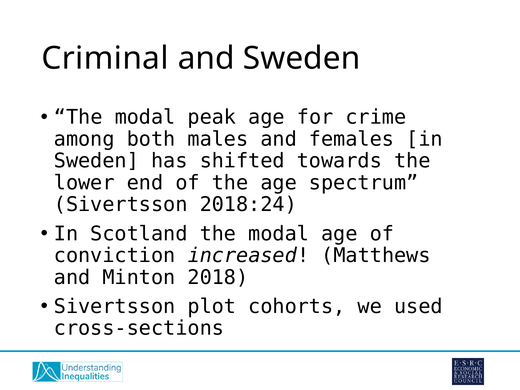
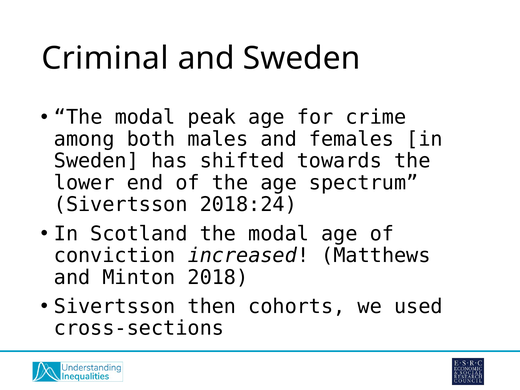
plot: plot -> then
